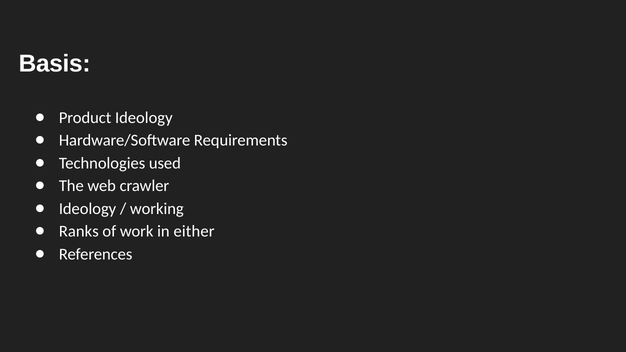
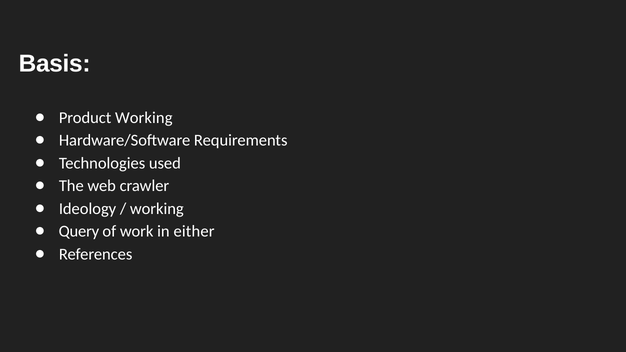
Product Ideology: Ideology -> Working
Ranks: Ranks -> Query
